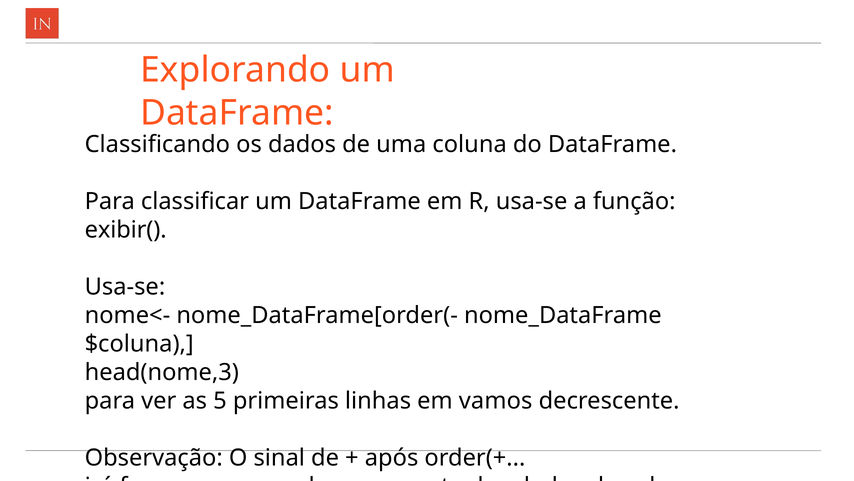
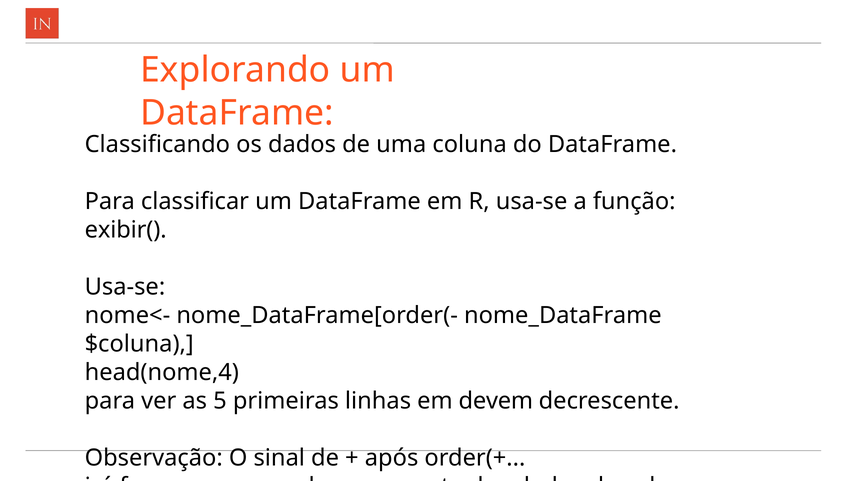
head(nome,3: head(nome,3 -> head(nome,4
vamos: vamos -> devem
